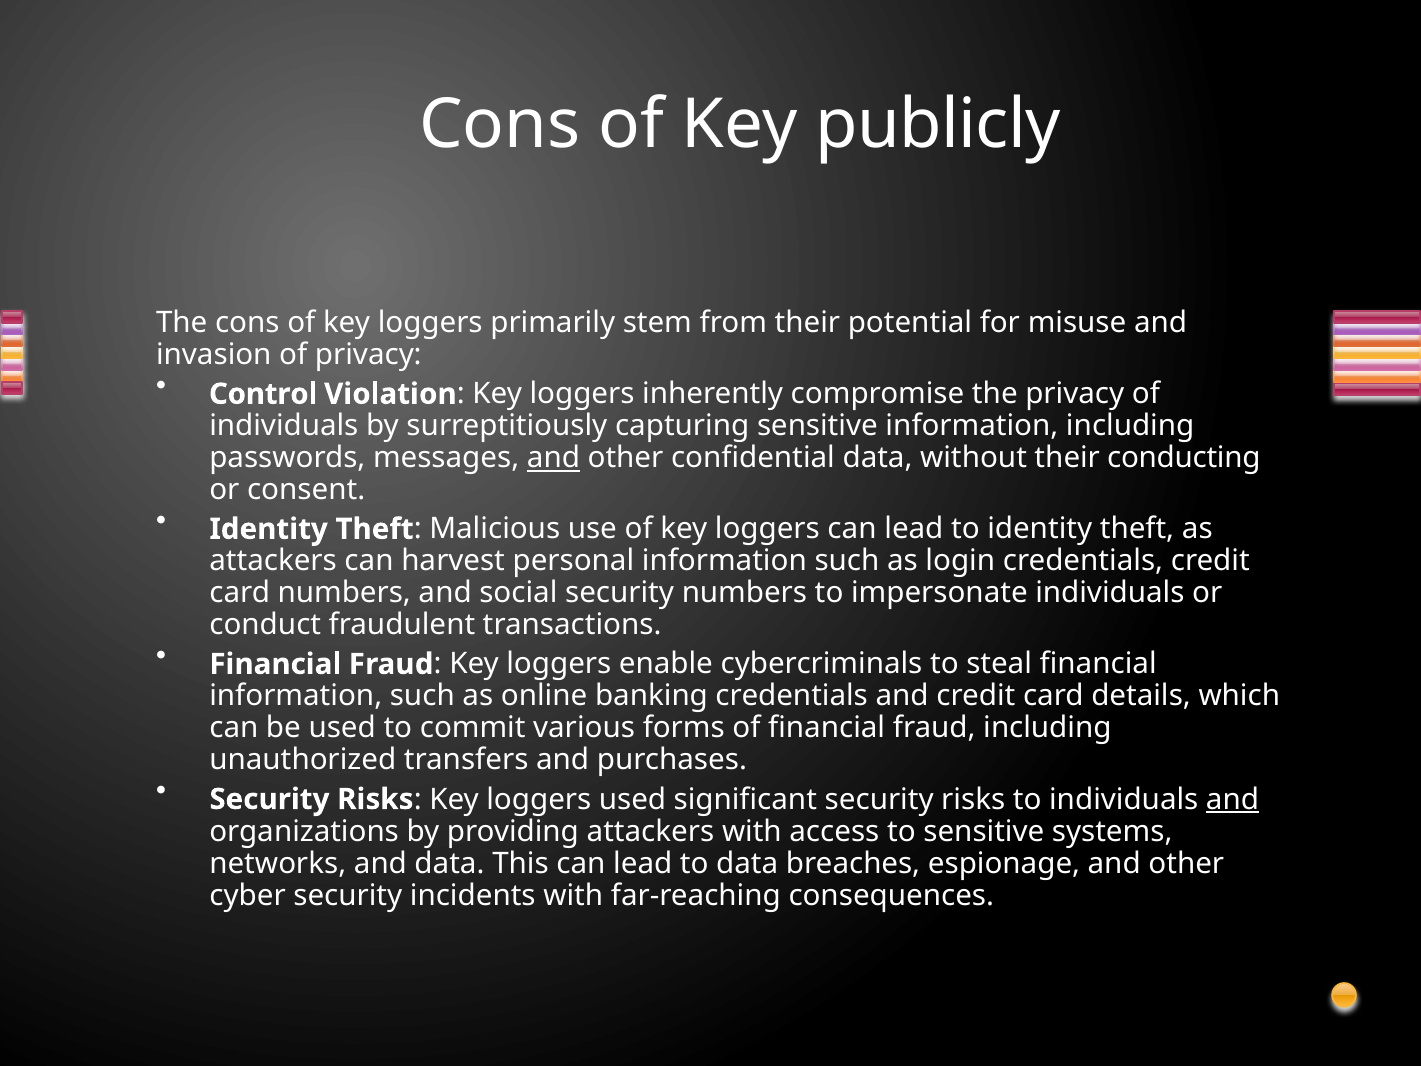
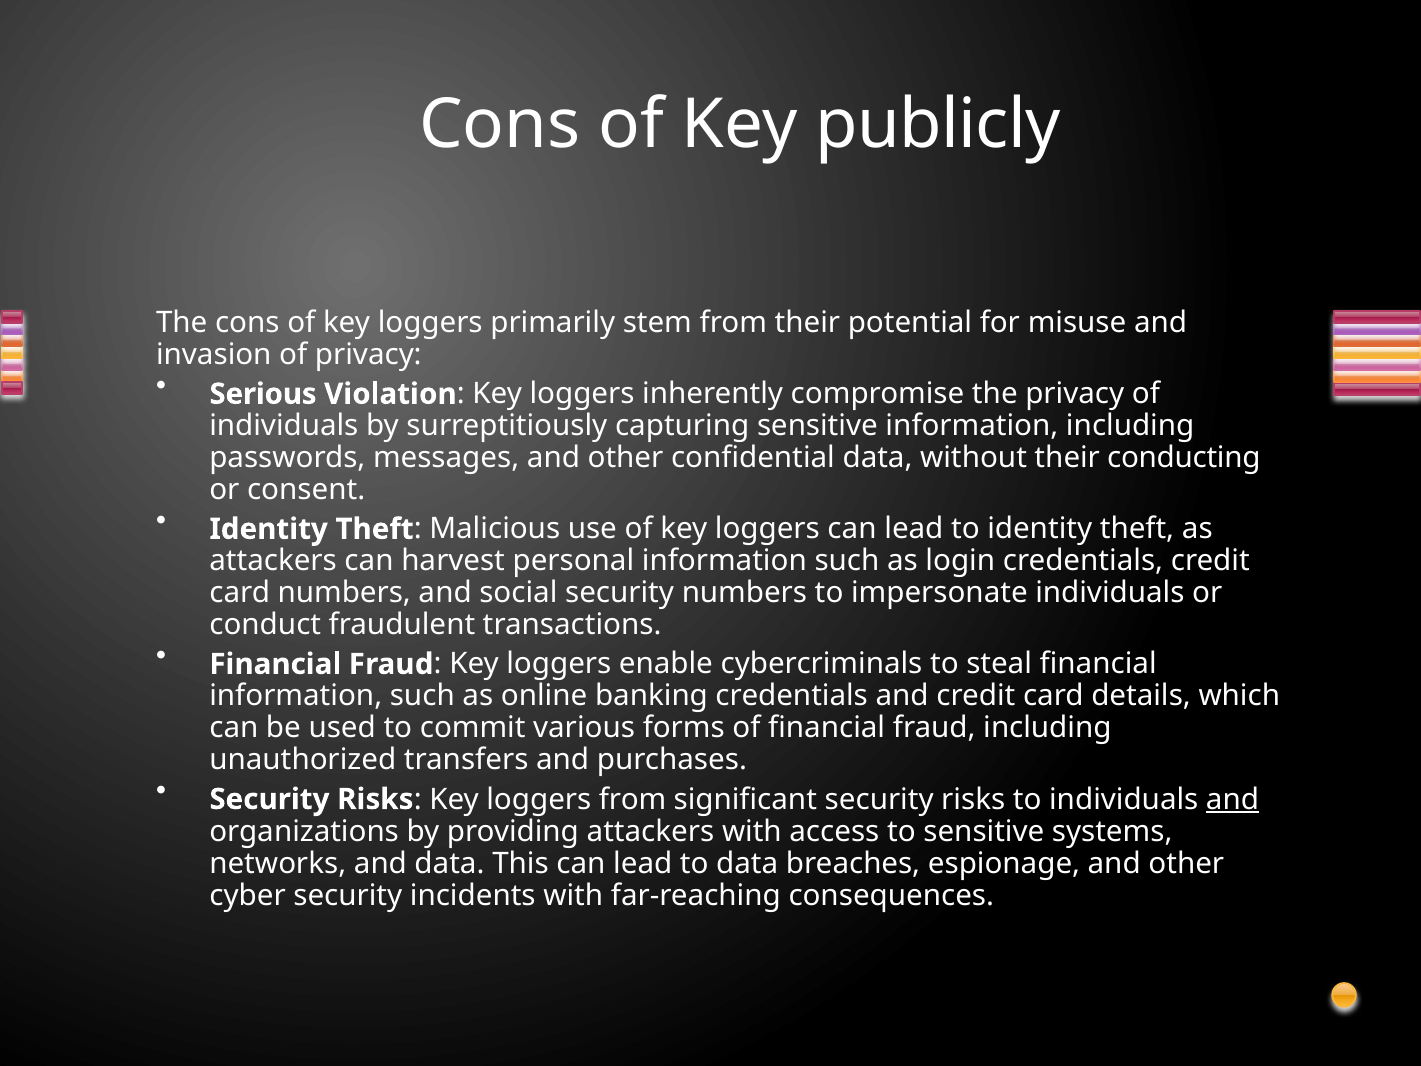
Control: Control -> Serious
and at (553, 458) underline: present -> none
loggers used: used -> from
